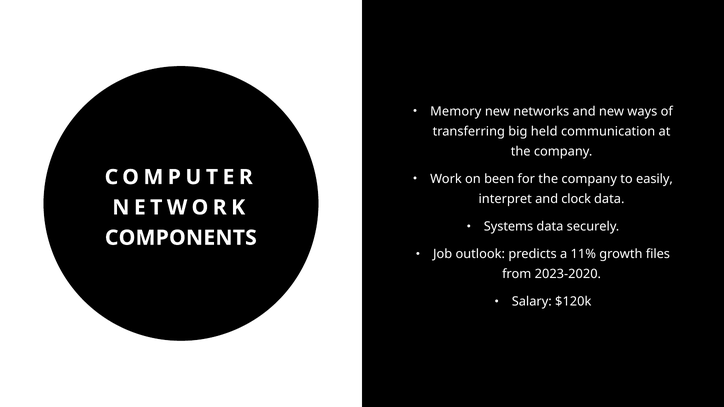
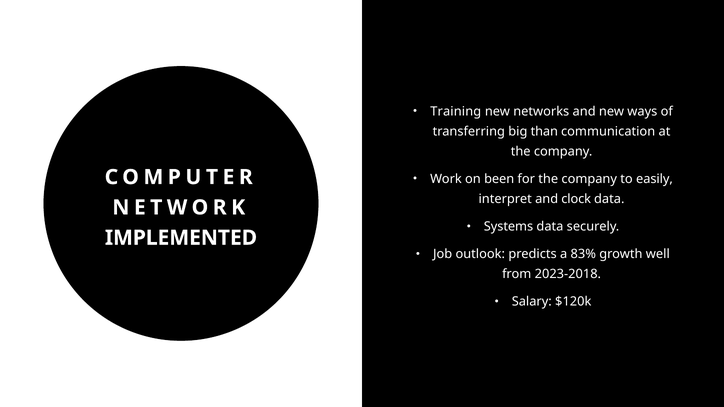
Memory: Memory -> Training
held: held -> than
COMPONENTS: COMPONENTS -> IMPLEMENTED
11%: 11% -> 83%
files: files -> well
2023-2020: 2023-2020 -> 2023-2018
